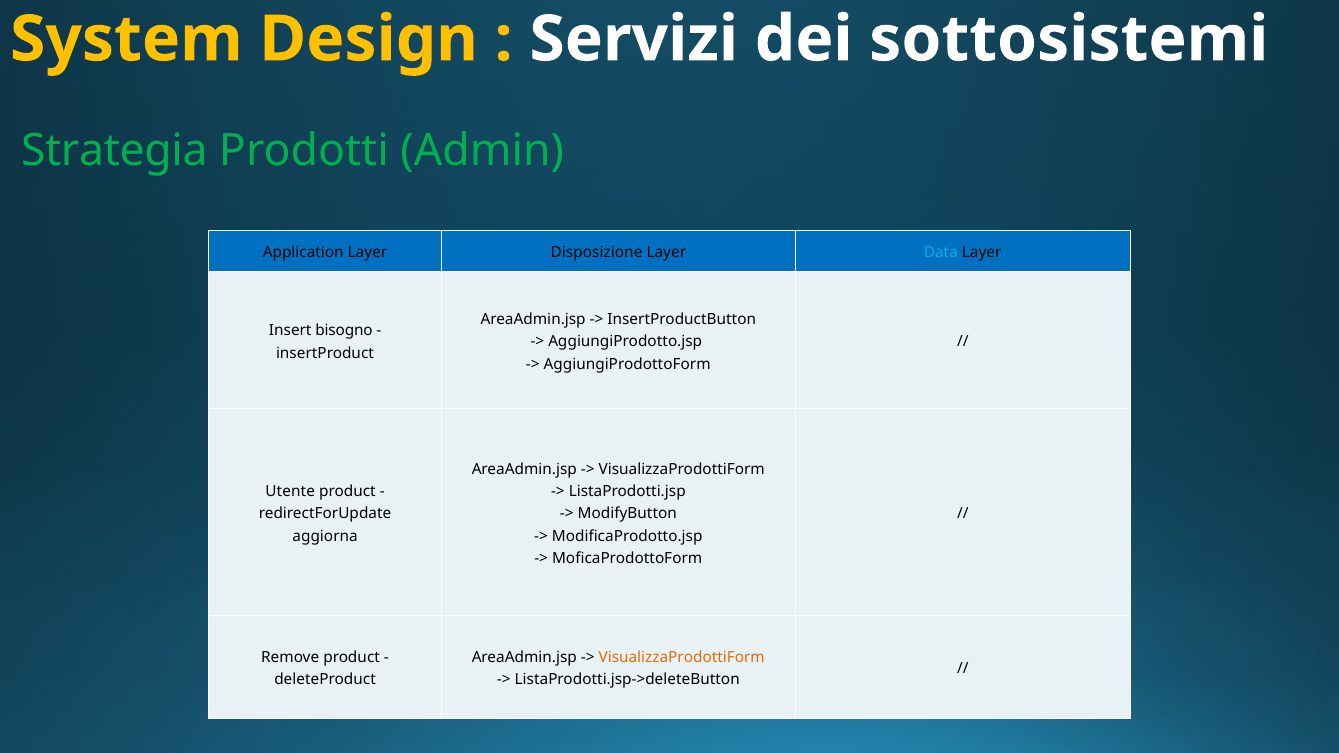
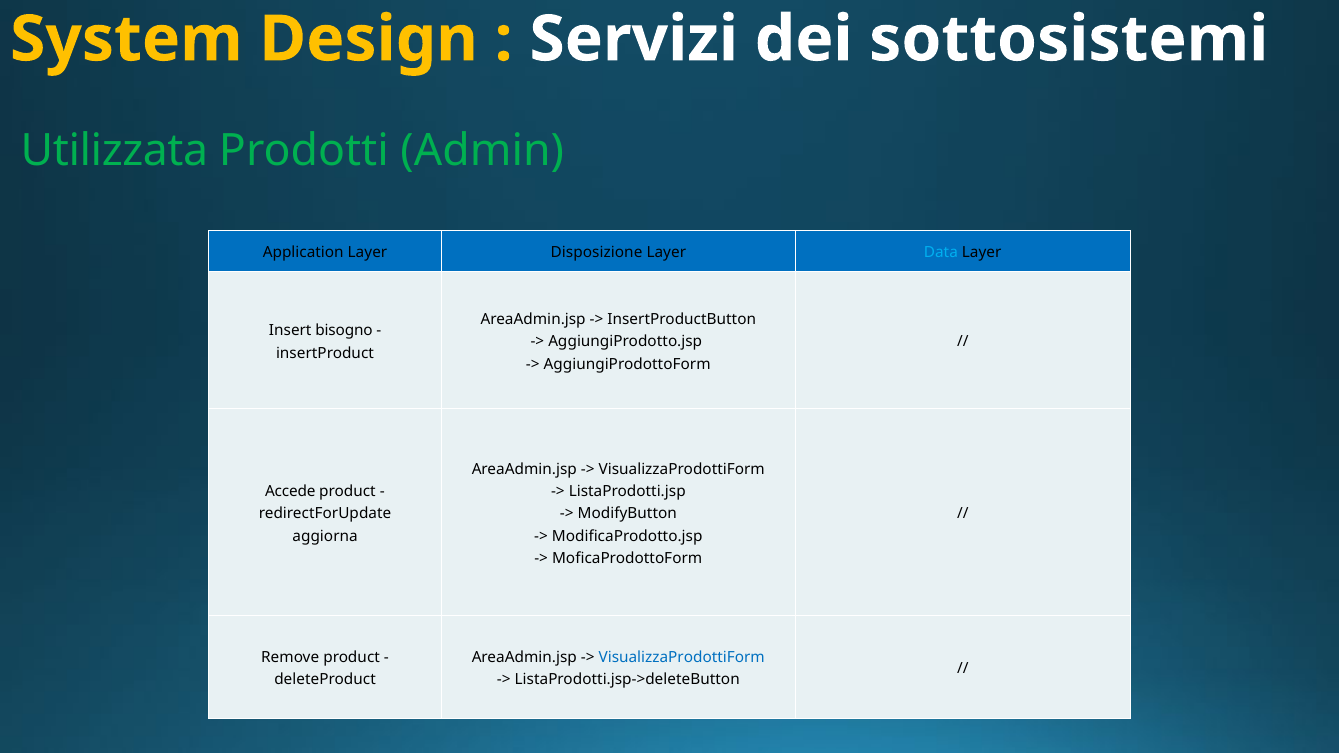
Strategia: Strategia -> Utilizzata
Utente: Utente -> Accede
VisualizzaProdottiForm at (682, 657) colour: orange -> blue
